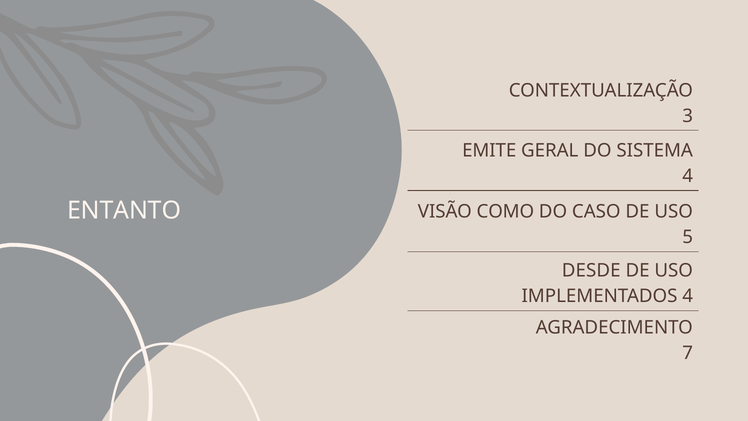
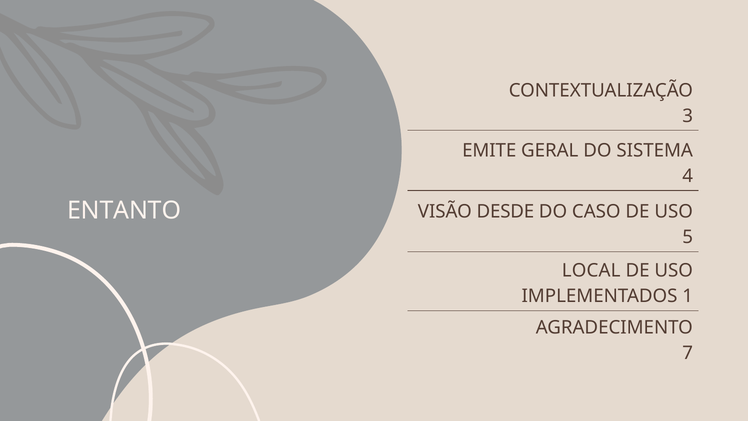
COMO: COMO -> DESDE
DESDE: DESDE -> LOCAL
IMPLEMENTADOS 4: 4 -> 1
